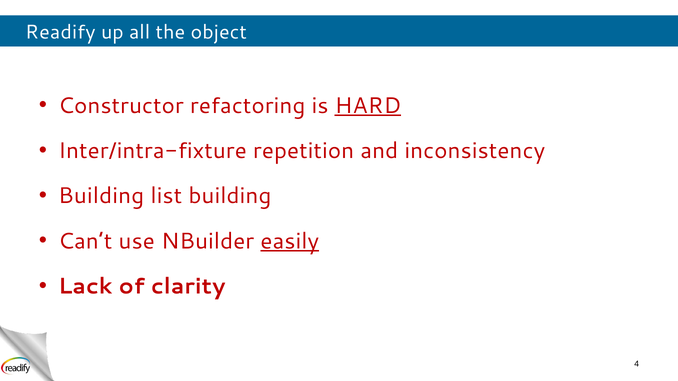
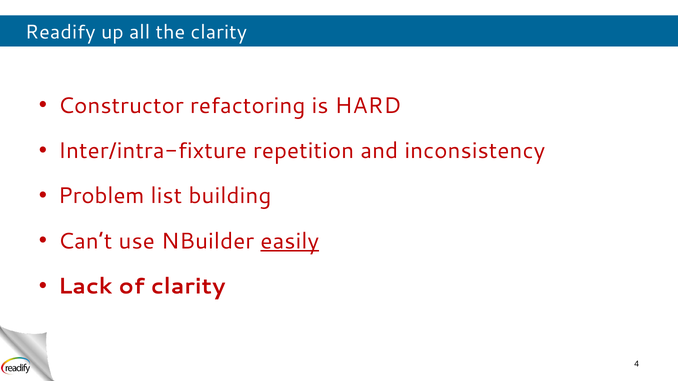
the object: object -> clarity
HARD underline: present -> none
Building at (101, 196): Building -> Problem
